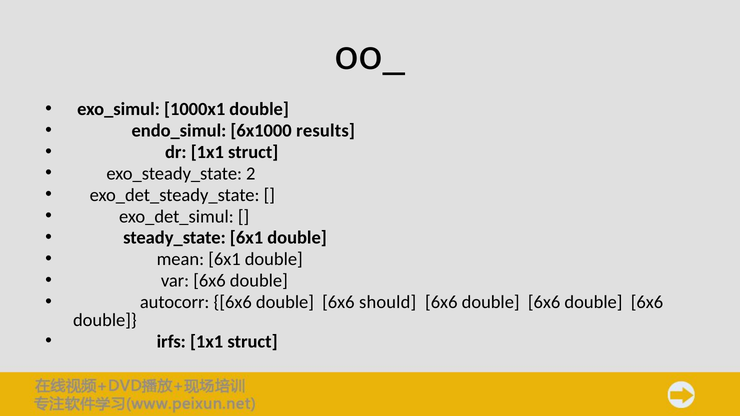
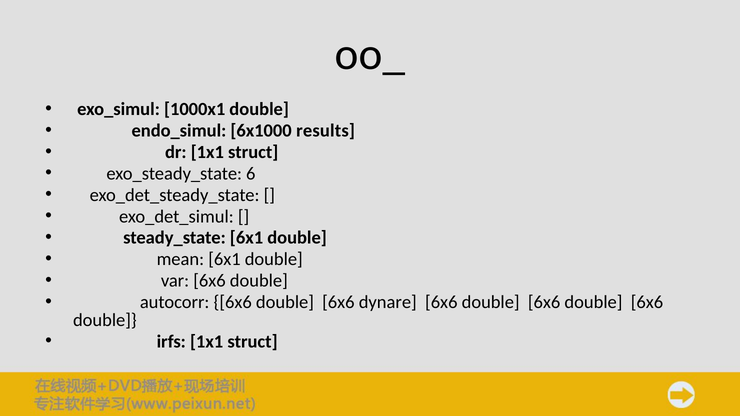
2: 2 -> 6
should: should -> dynare
